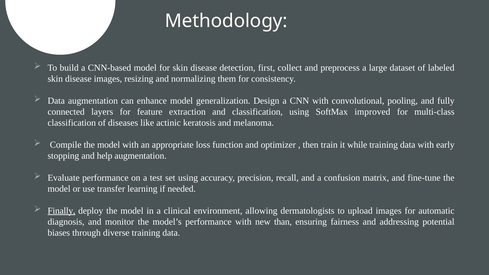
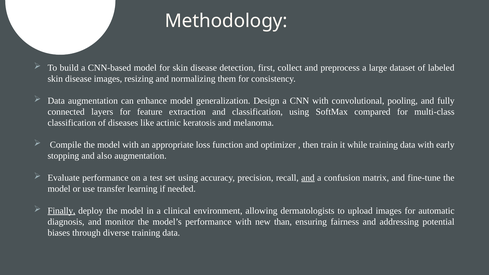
improved: improved -> compared
help: help -> also
and at (308, 178) underline: none -> present
